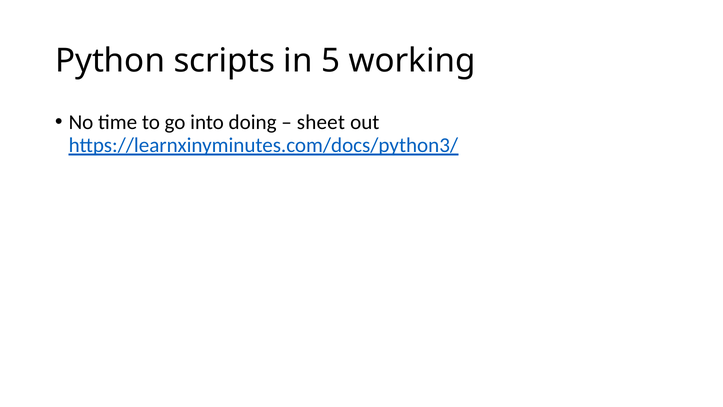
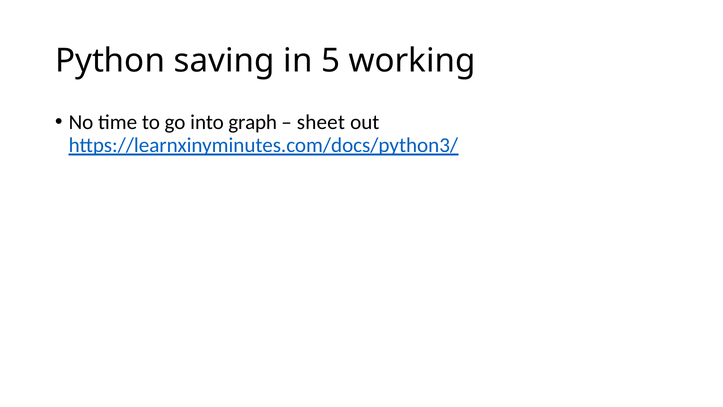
scripts: scripts -> saving
doing: doing -> graph
